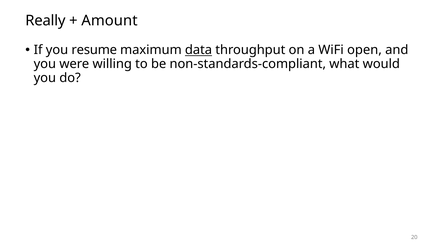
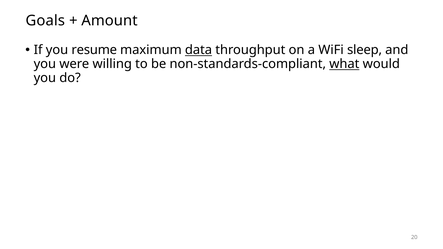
Really: Really -> Goals
open: open -> sleep
what underline: none -> present
